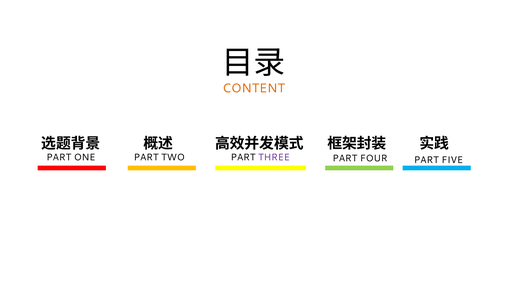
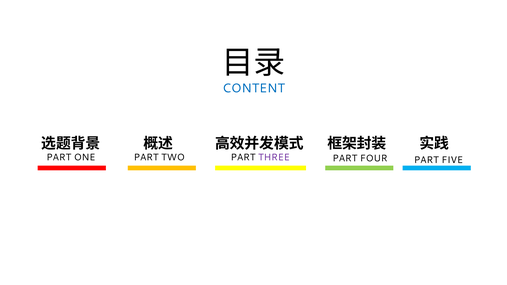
CONTENT colour: orange -> blue
